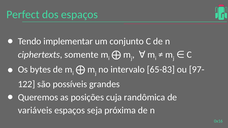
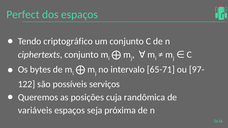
implementar: implementar -> criptográfico
ciphertexts somente: somente -> conjunto
65-83: 65-83 -> 65-71
grandes: grandes -> serviços
